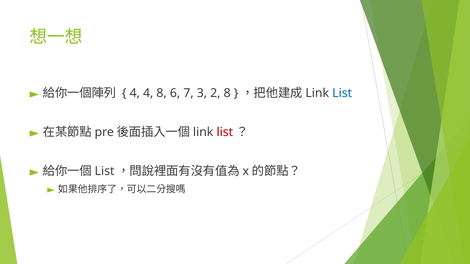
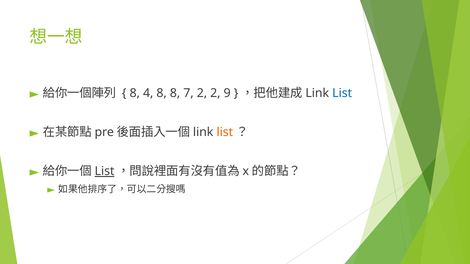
4 at (135, 93): 4 -> 8
8 6: 6 -> 8
7 3: 3 -> 2
2 8: 8 -> 9
list at (225, 132) colour: red -> orange
List at (105, 172) underline: none -> present
